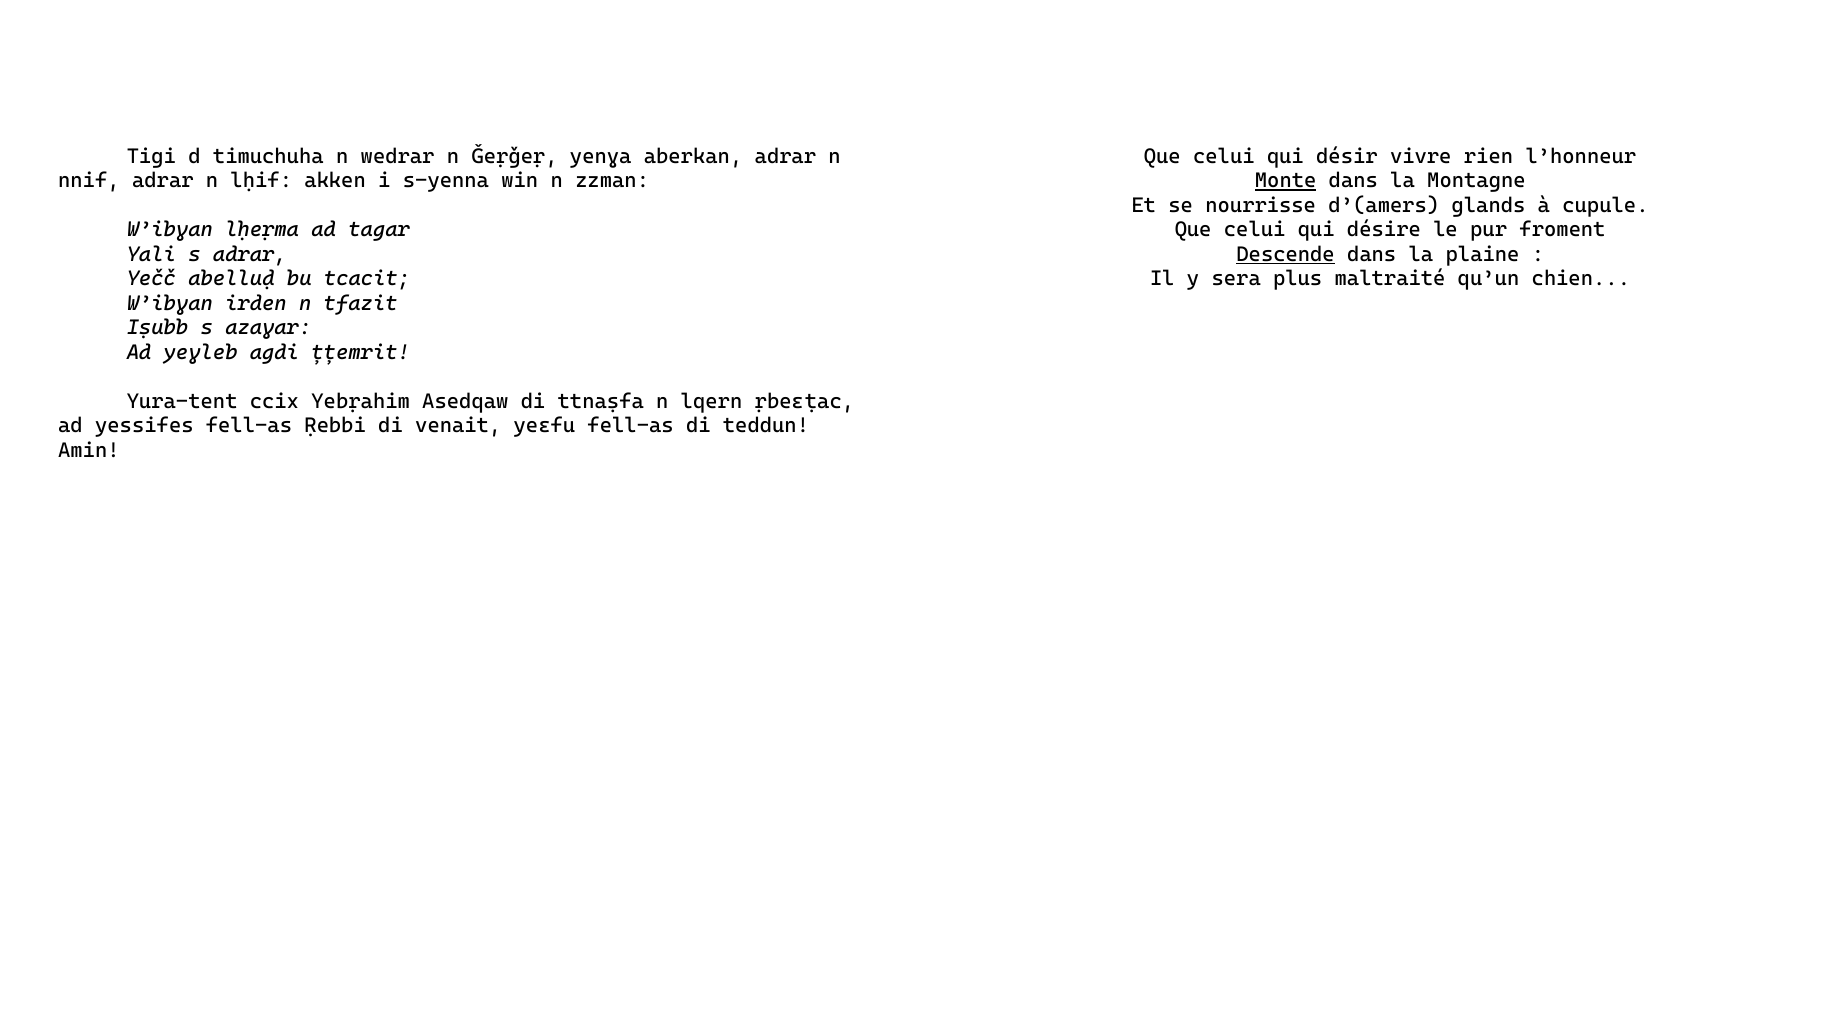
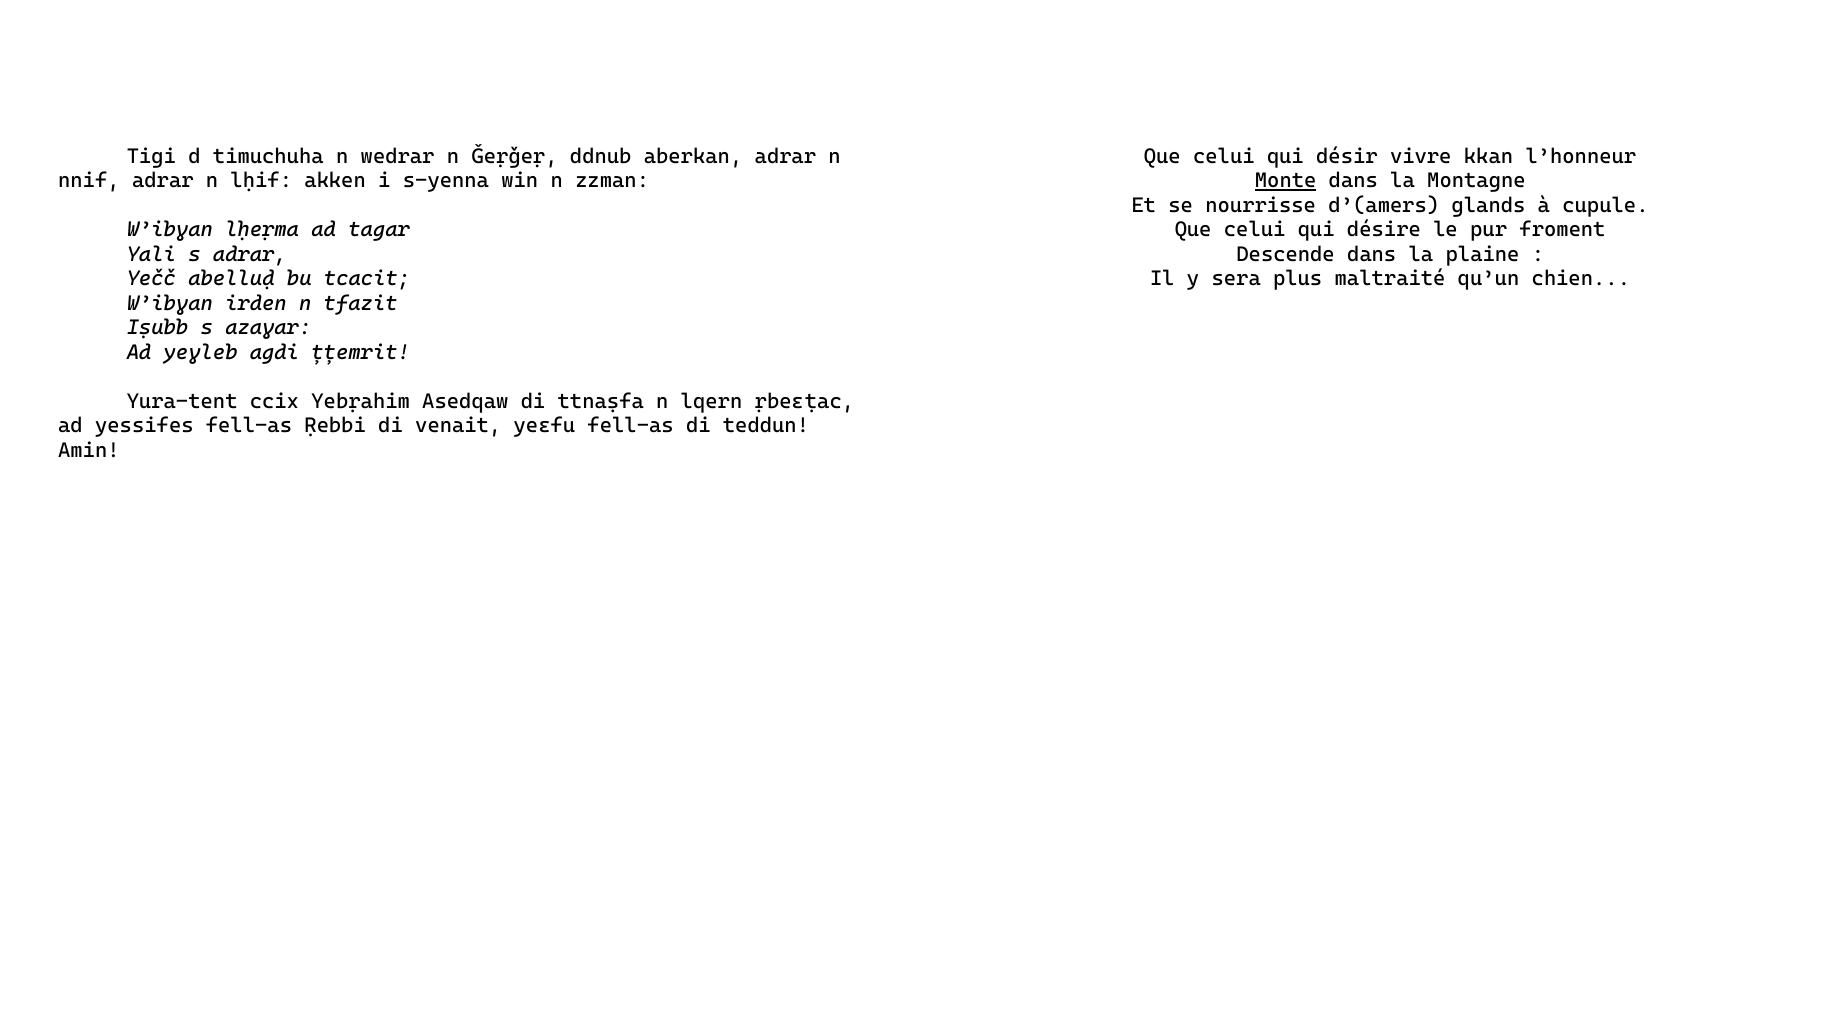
yenɣa: yenɣa -> ddnub
rien: rien -> kkan
Descende underline: present -> none
